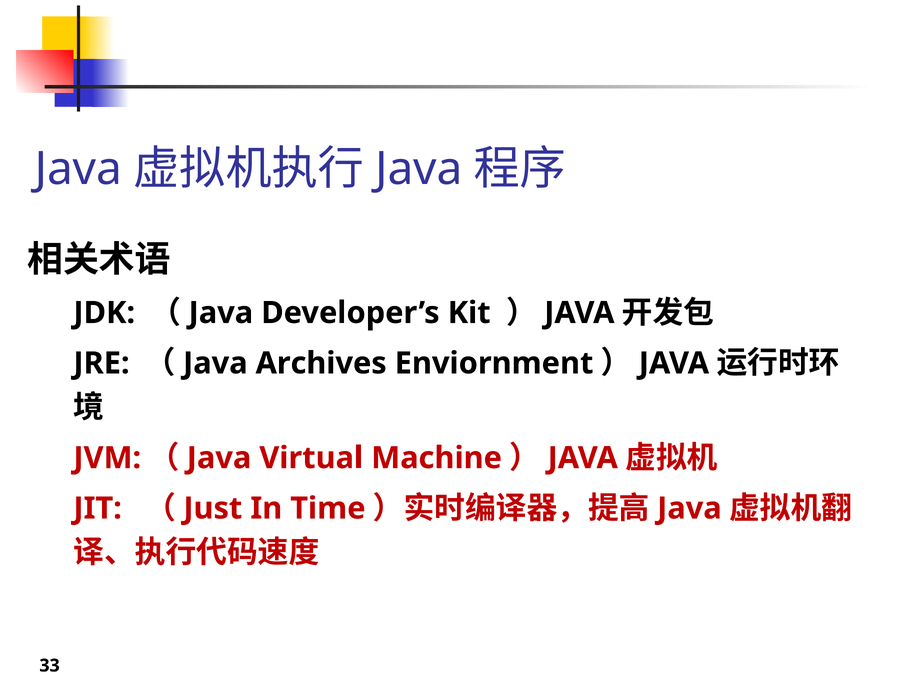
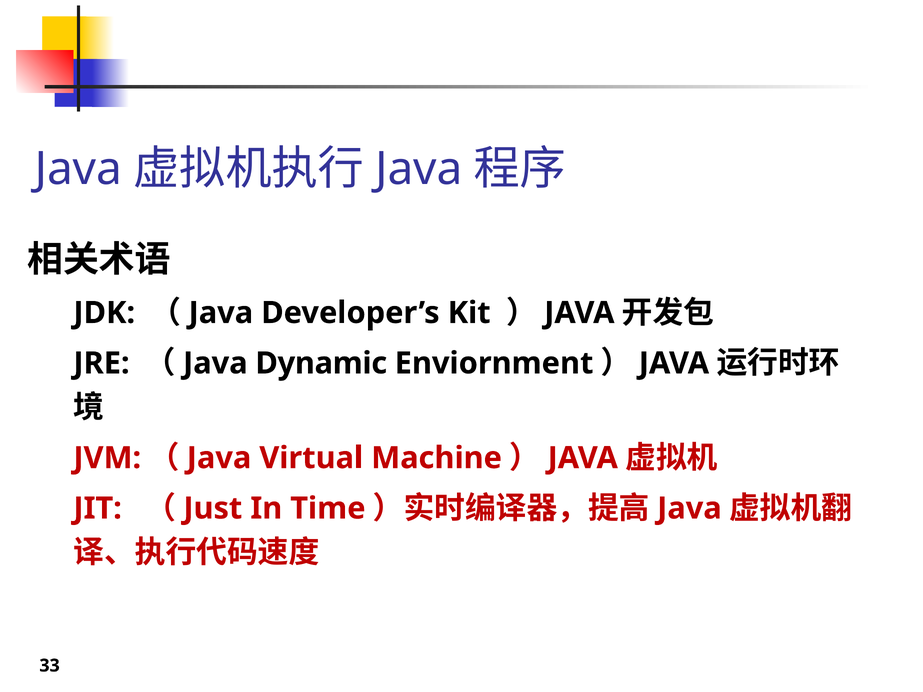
Archives: Archives -> Dynamic
